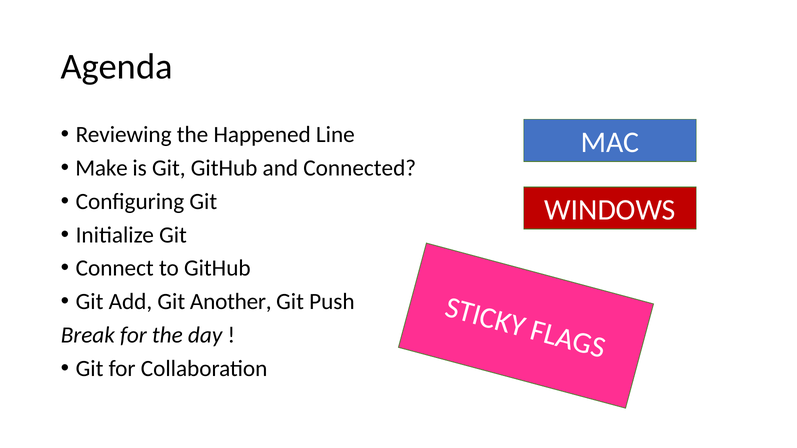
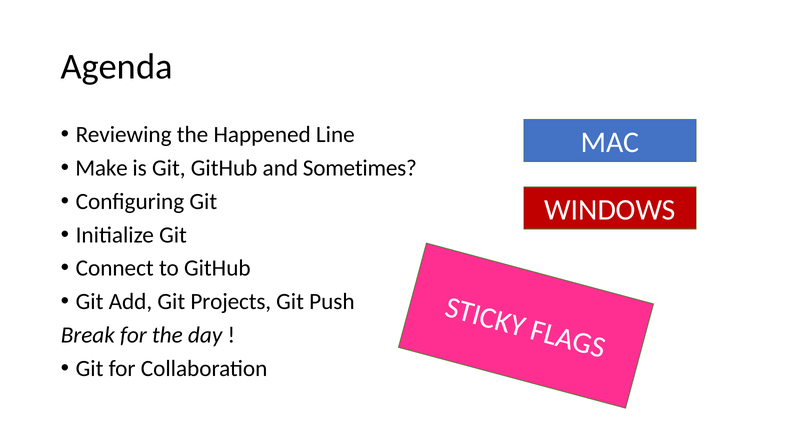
Connected: Connected -> Sometimes
Another: Another -> Projects
